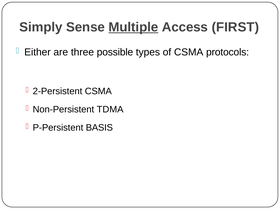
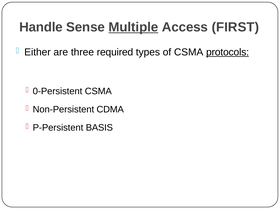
Simply: Simply -> Handle
possible: possible -> required
protocols underline: none -> present
2-Persistent: 2-Persistent -> 0-Persistent
TDMA: TDMA -> CDMA
